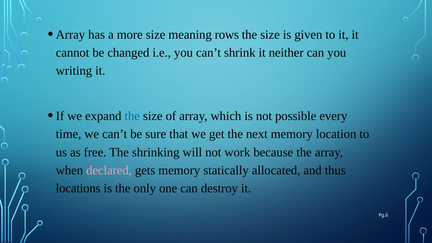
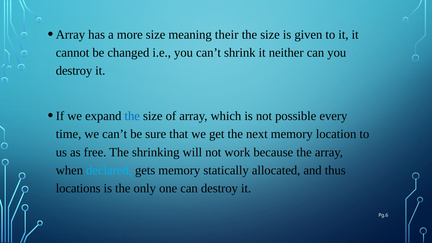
rows: rows -> their
writing at (74, 71): writing -> destroy
declared colour: pink -> light blue
